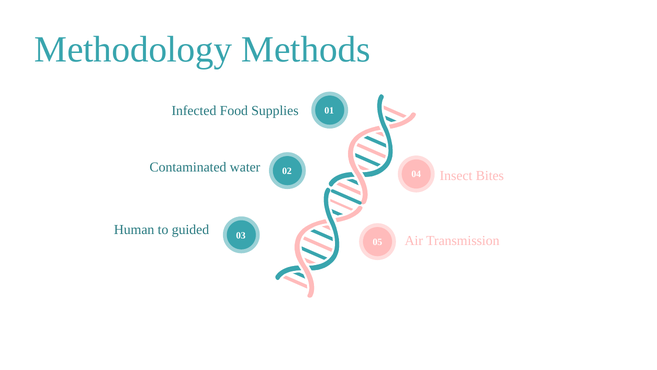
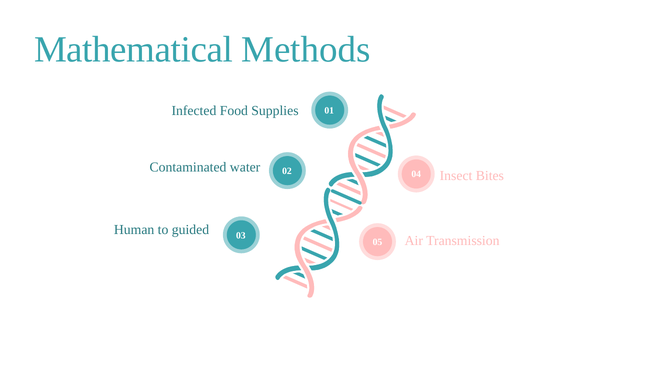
Methodology: Methodology -> Mathematical
